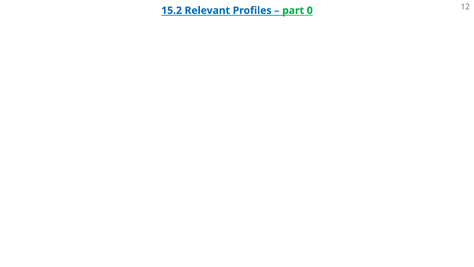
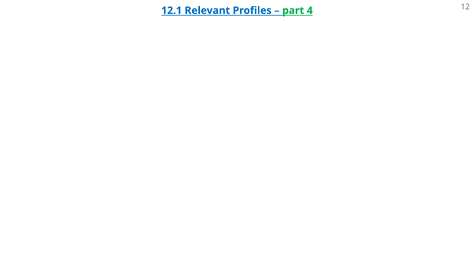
15.2: 15.2 -> 12.1
0: 0 -> 4
